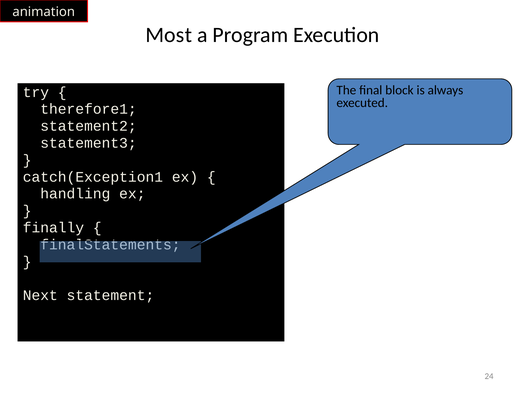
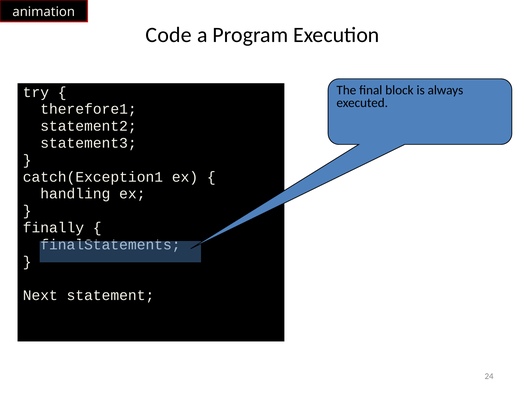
Most: Most -> Code
